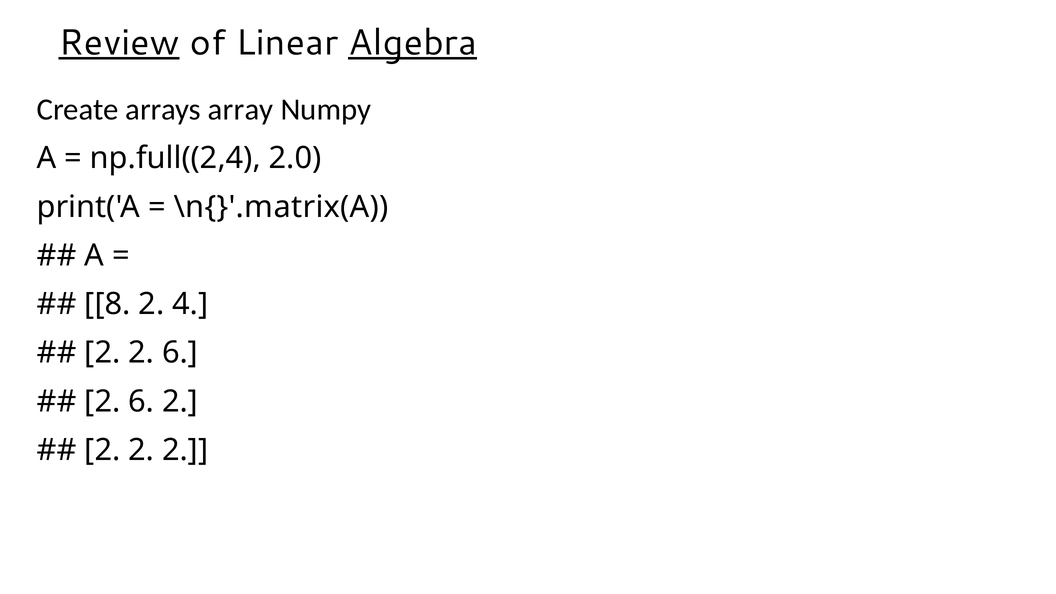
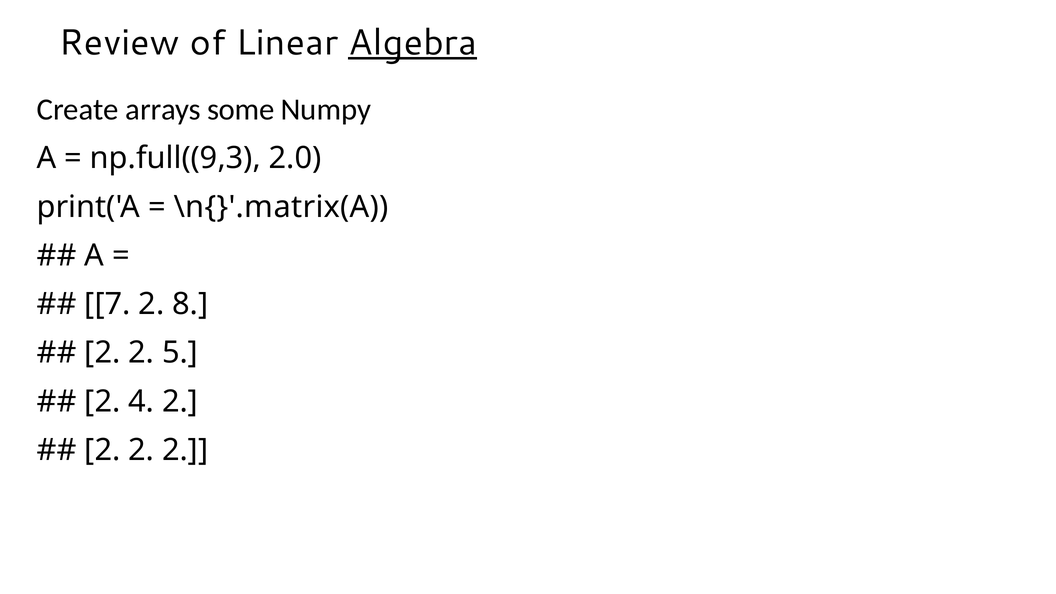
Review underline: present -> none
array: array -> some
np.full((2,4: np.full((2,4 -> np.full((9,3
8: 8 -> 7
4: 4 -> 8
2 2 6: 6 -> 5
6 at (141, 401): 6 -> 4
